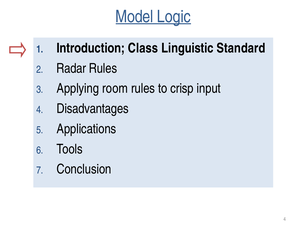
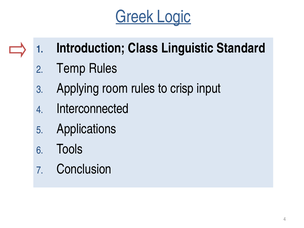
Model: Model -> Greek
Radar: Radar -> Temp
Disadvantages: Disadvantages -> Interconnected
